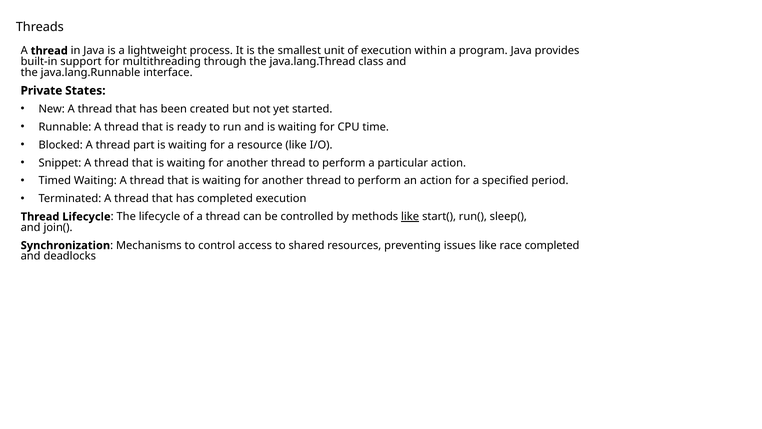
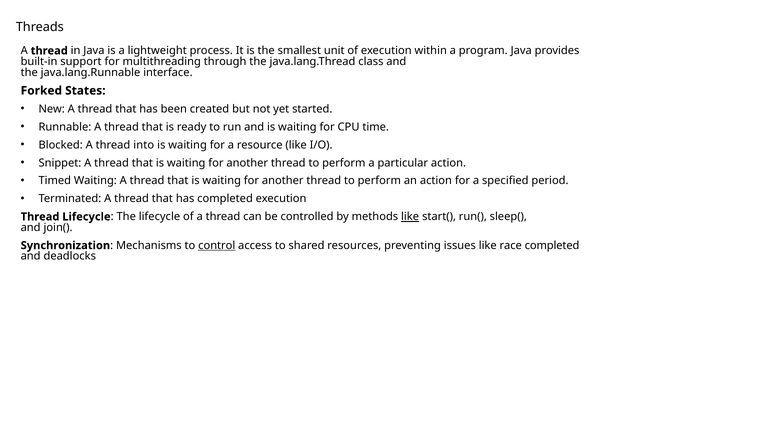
Private: Private -> Forked
part: part -> into
control underline: none -> present
